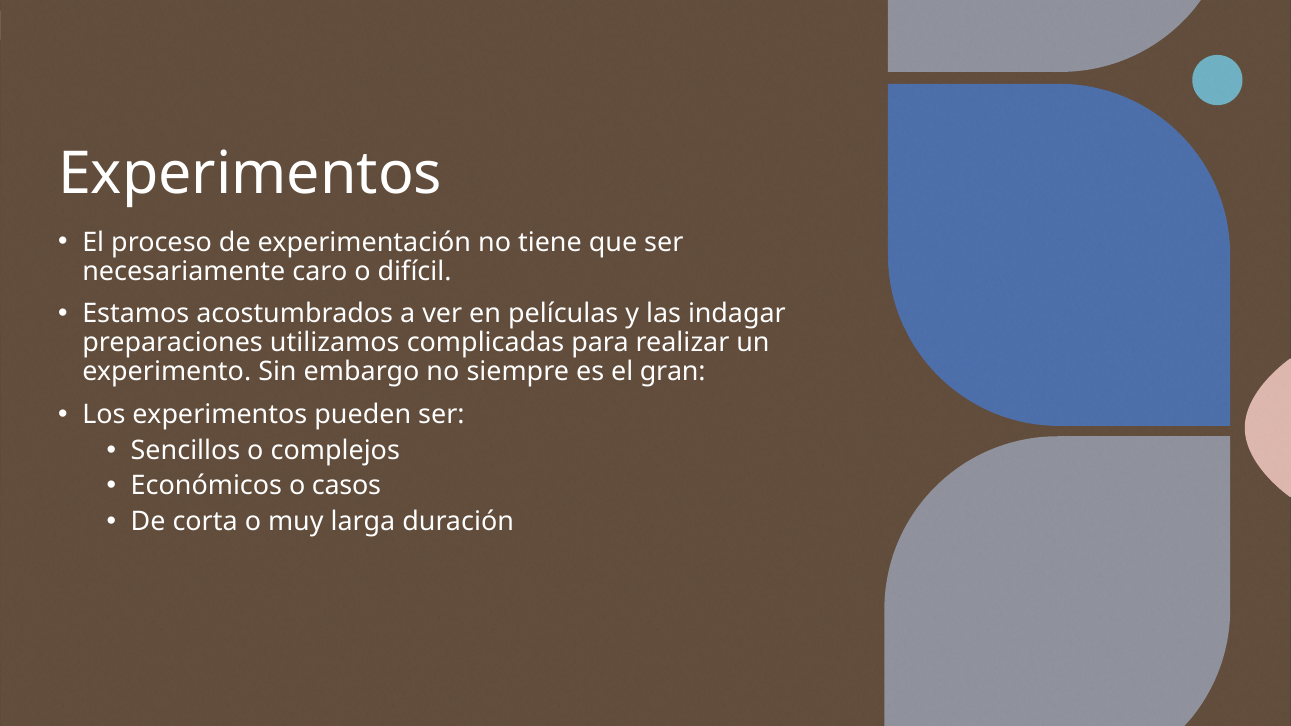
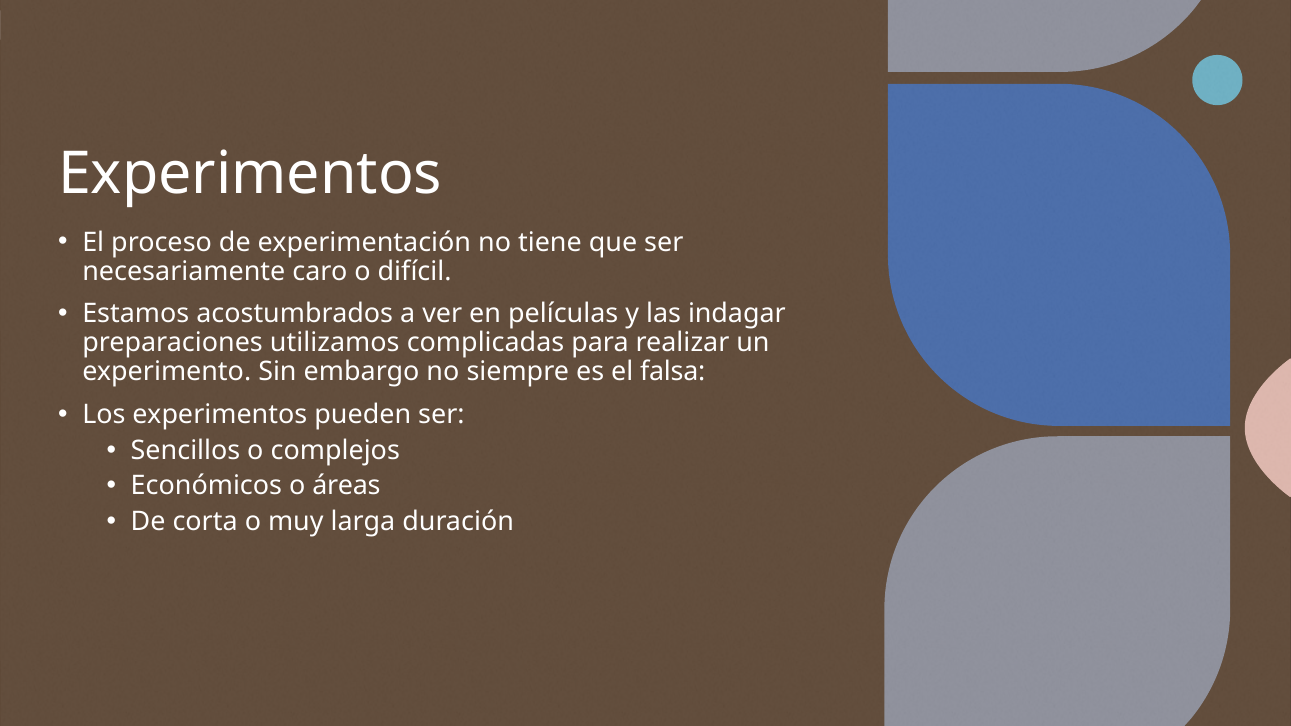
gran: gran -> falsa
casos: casos -> áreas
